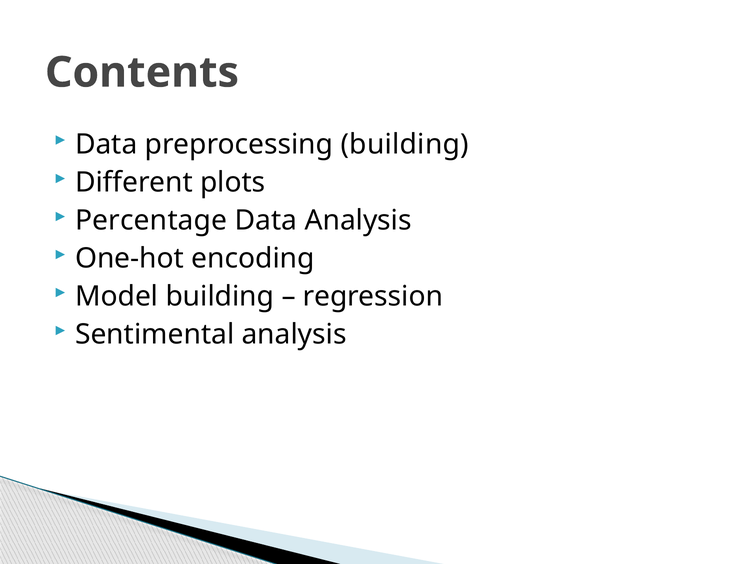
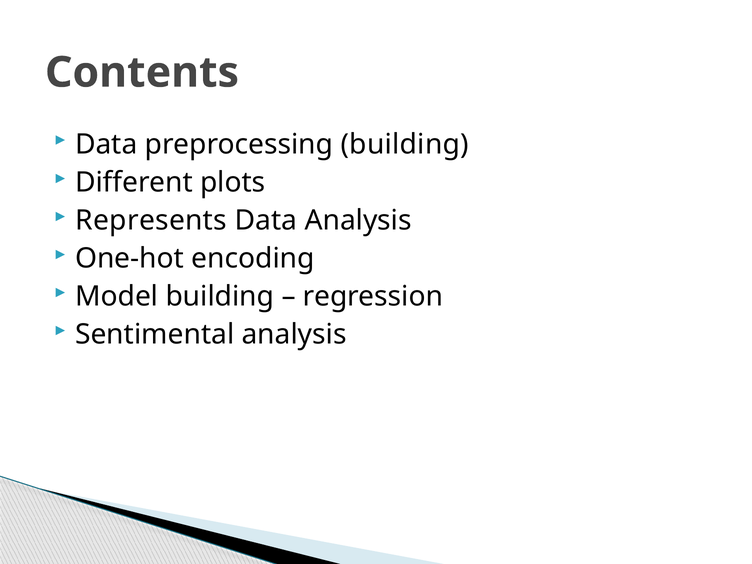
Percentage: Percentage -> Represents
